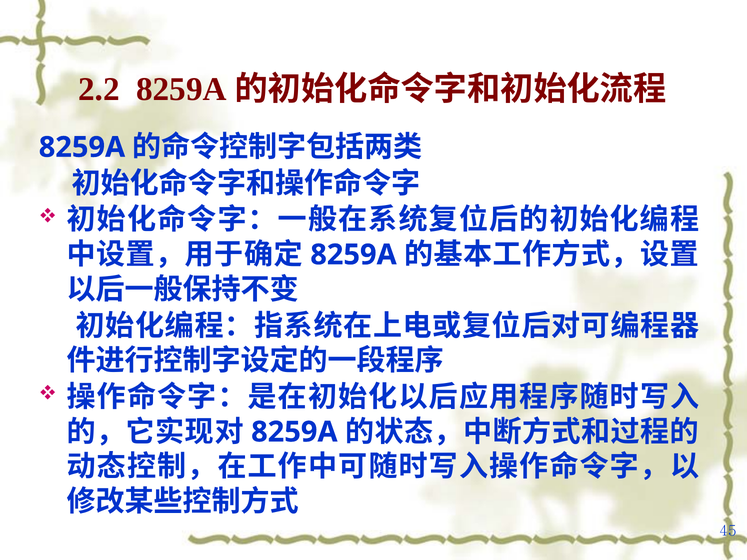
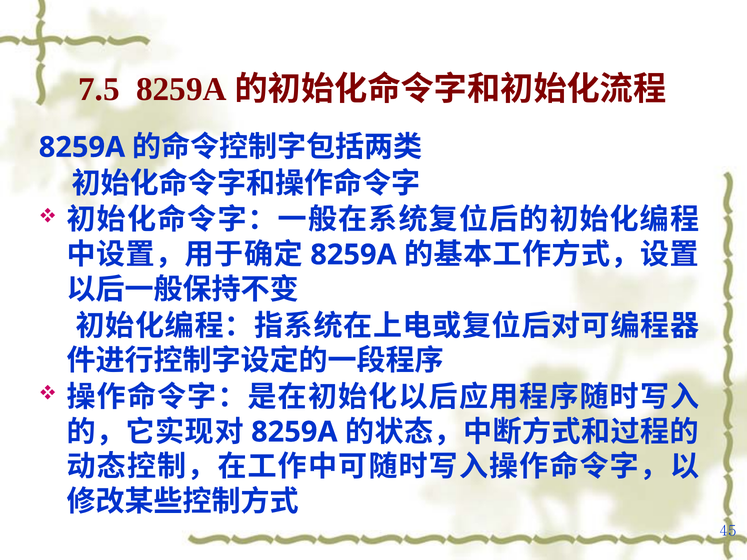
2.2: 2.2 -> 7.5
